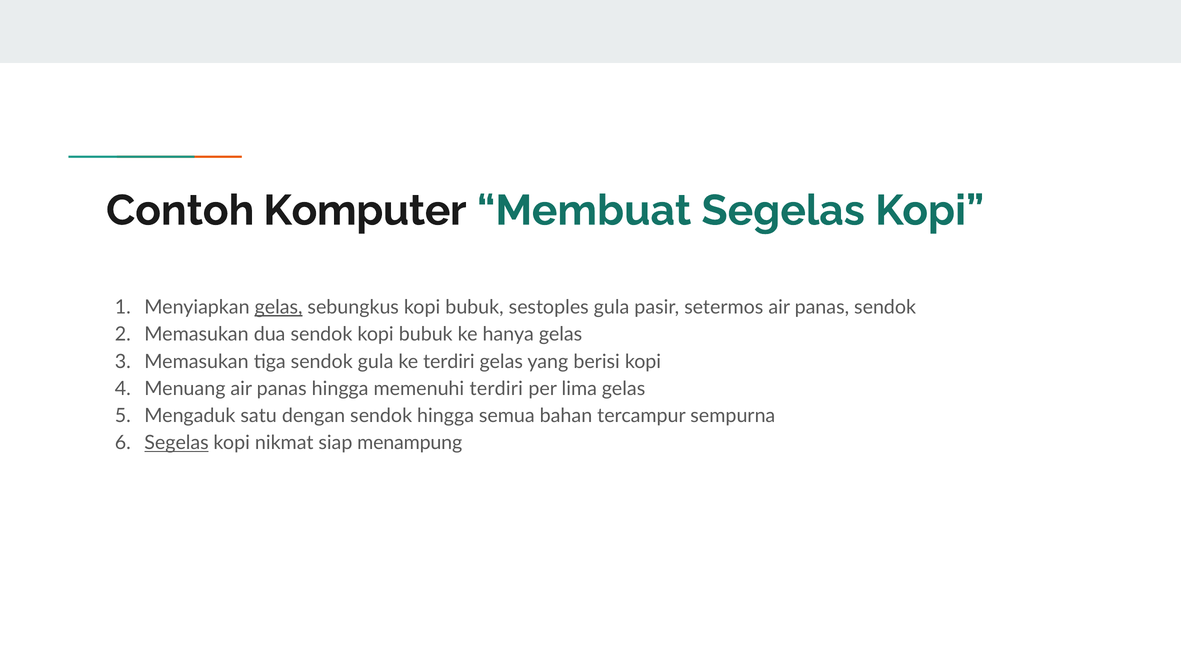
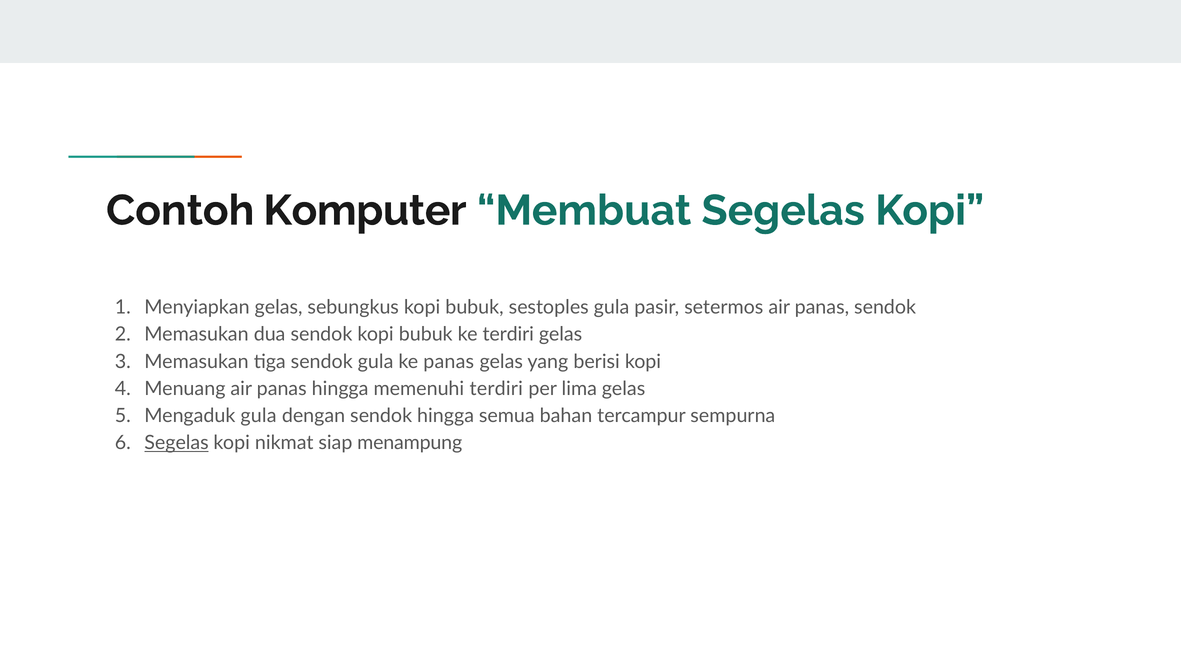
gelas at (279, 307) underline: present -> none
ke hanya: hanya -> terdiri
ke terdiri: terdiri -> panas
Mengaduk satu: satu -> gula
